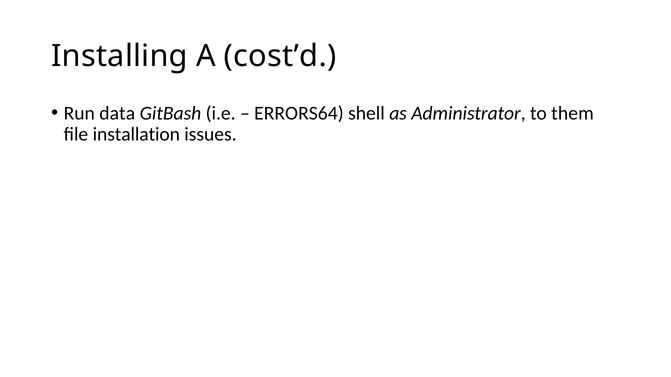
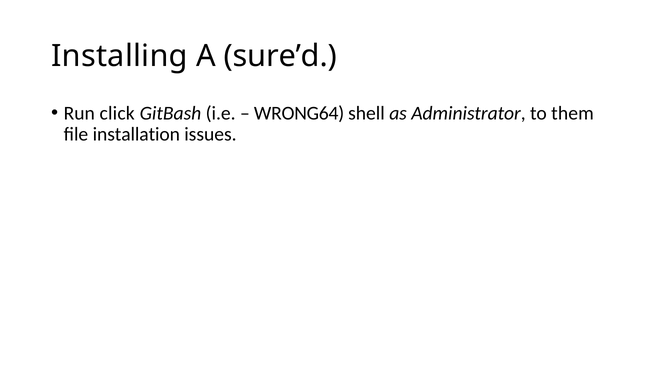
cost’d: cost’d -> sure’d
data: data -> click
ERRORS64: ERRORS64 -> WRONG64
